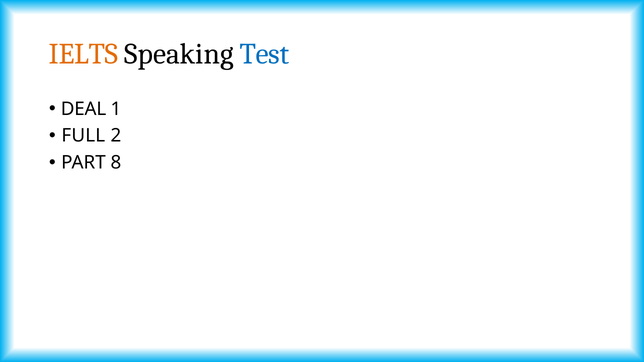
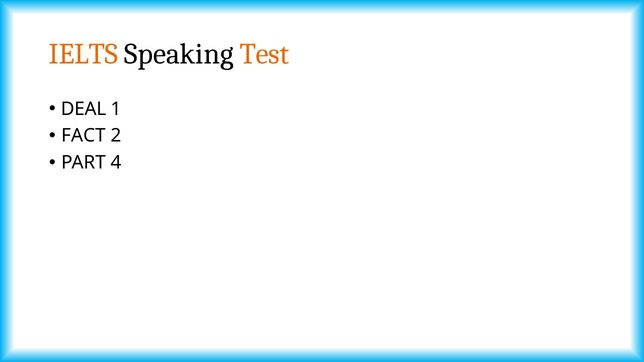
Test colour: blue -> orange
FULL: FULL -> FACT
8: 8 -> 4
